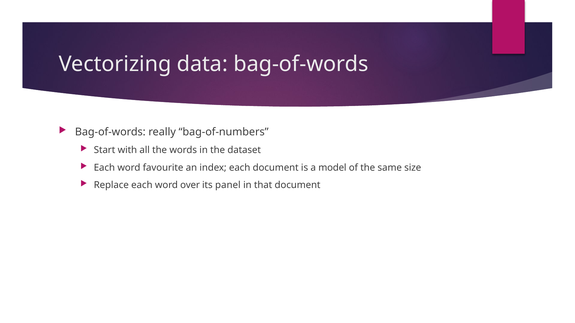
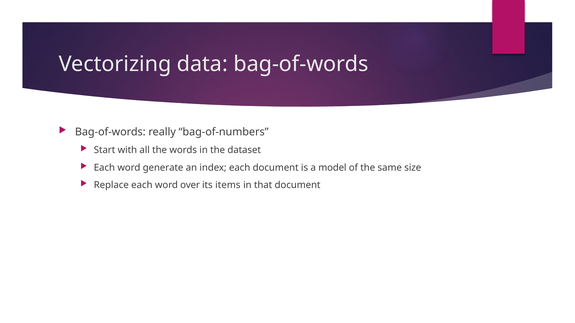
favourite: favourite -> generate
panel: panel -> items
